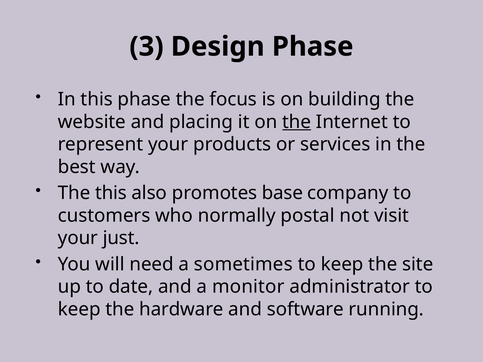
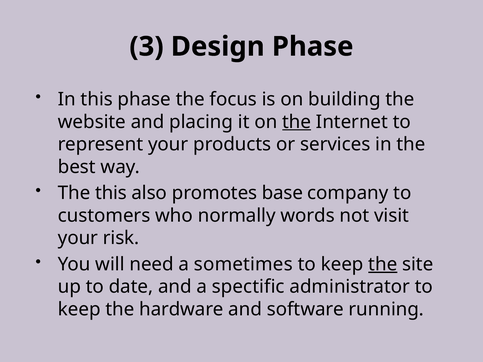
postal: postal -> words
just: just -> risk
the at (383, 264) underline: none -> present
monitor: monitor -> spectific
